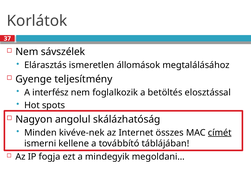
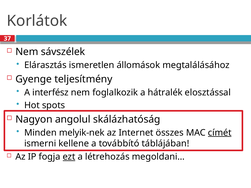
betöltés: betöltés -> hátralék
kivéve-nek: kivéve-nek -> melyik-nek
ezt underline: none -> present
mindegyik: mindegyik -> létrehozás
